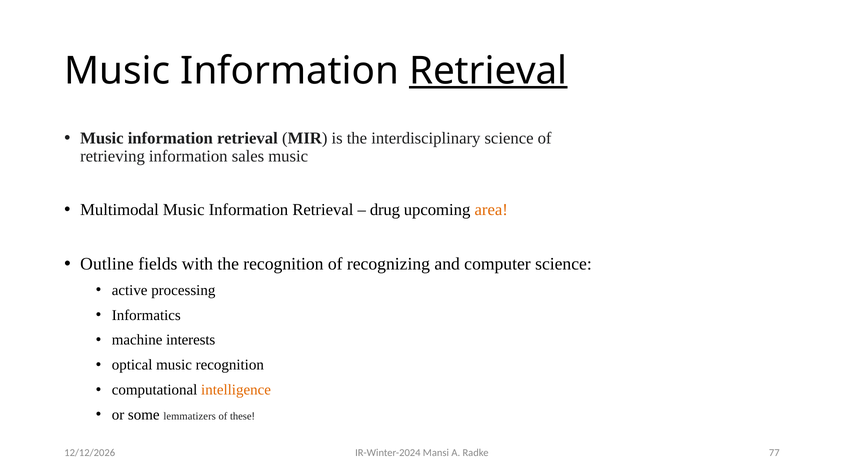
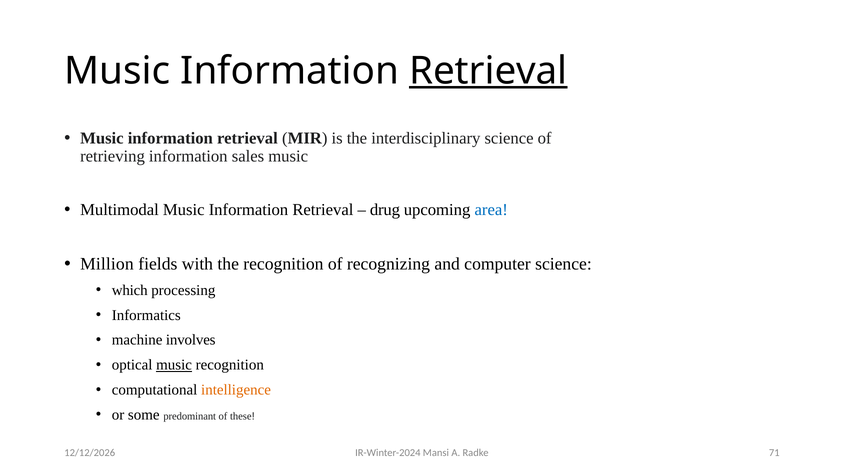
area colour: orange -> blue
Outline: Outline -> Million
active: active -> which
interests: interests -> involves
music at (174, 365) underline: none -> present
lemmatizers: lemmatizers -> predominant
77: 77 -> 71
